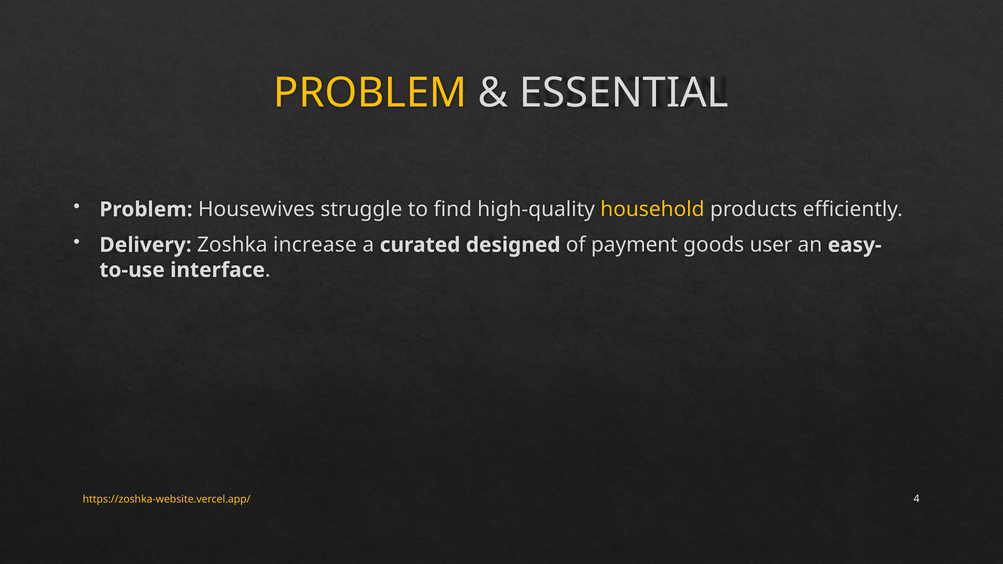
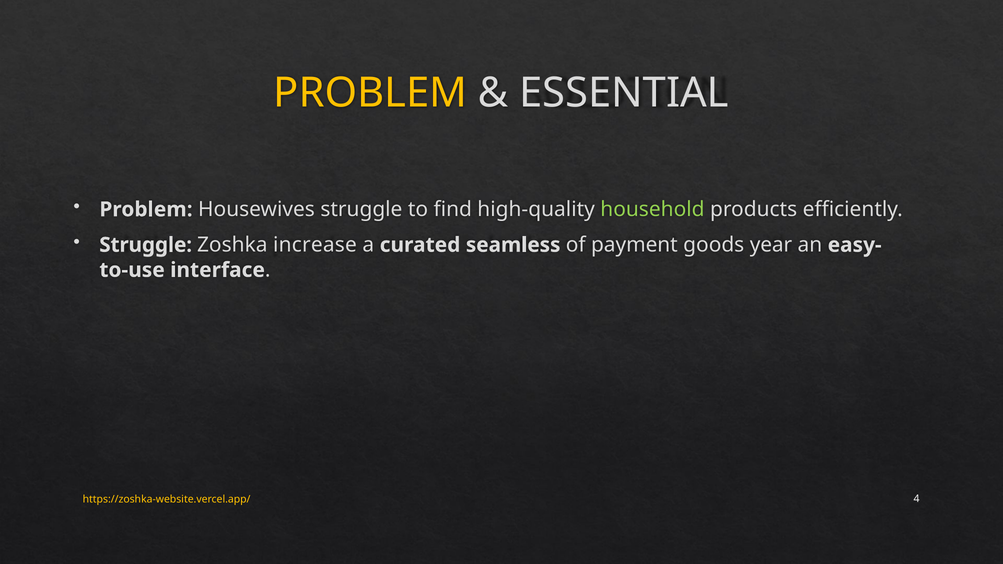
household colour: yellow -> light green
Delivery at (146, 245): Delivery -> Struggle
designed: designed -> seamless
user: user -> year
